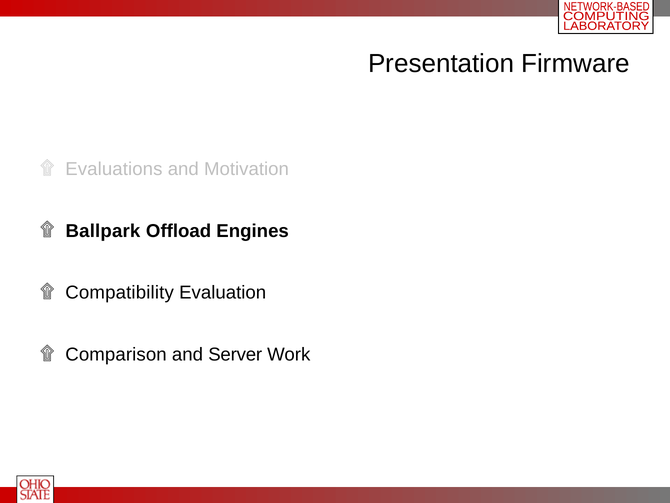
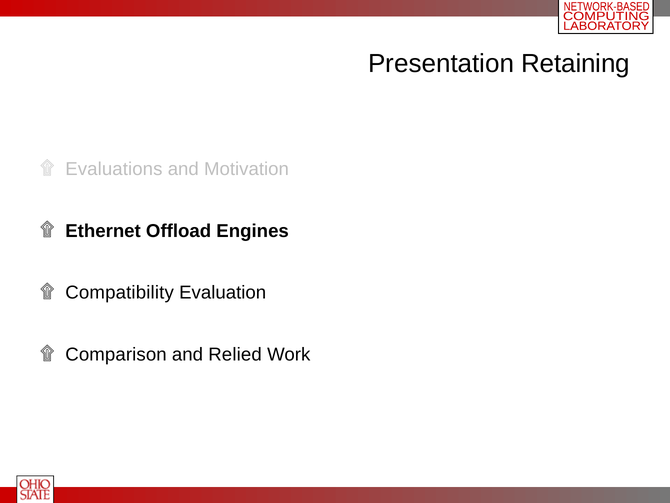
Firmware: Firmware -> Retaining
Ballpark: Ballpark -> Ethernet
Server: Server -> Relied
